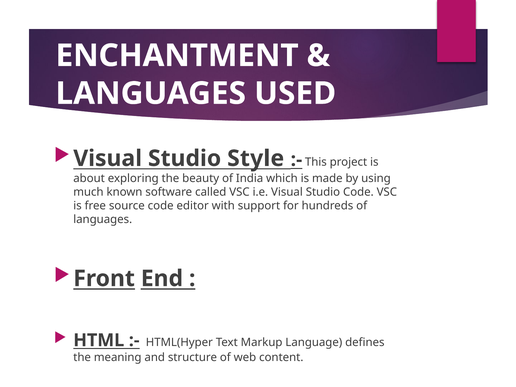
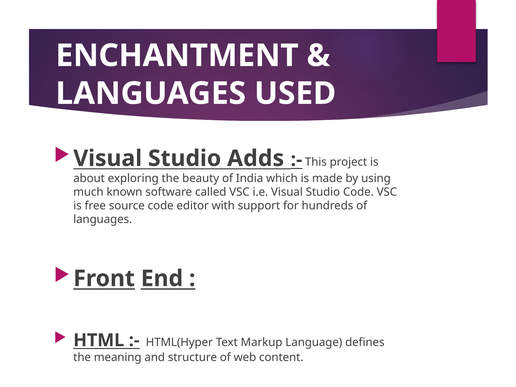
Style: Style -> Adds
